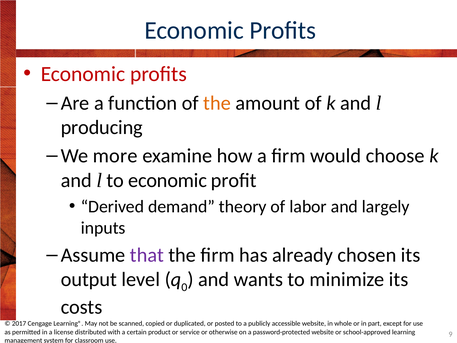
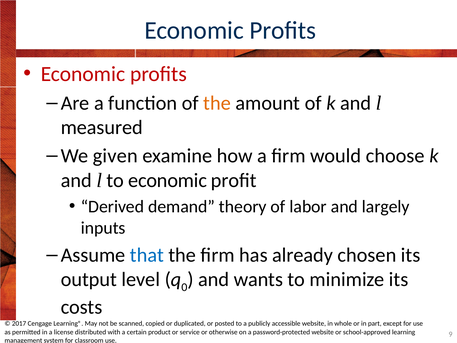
producing: producing -> measured
more: more -> given
that colour: purple -> blue
